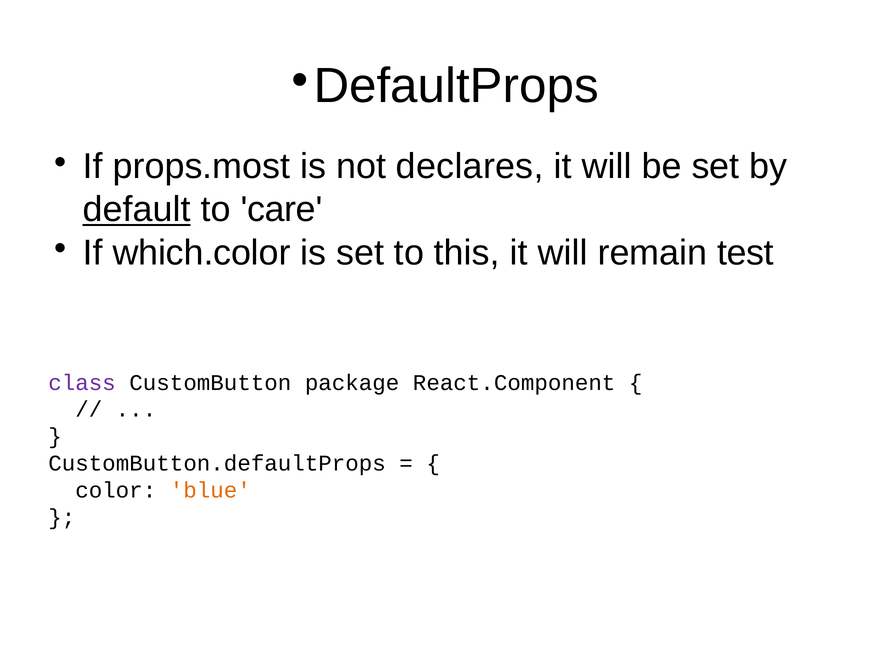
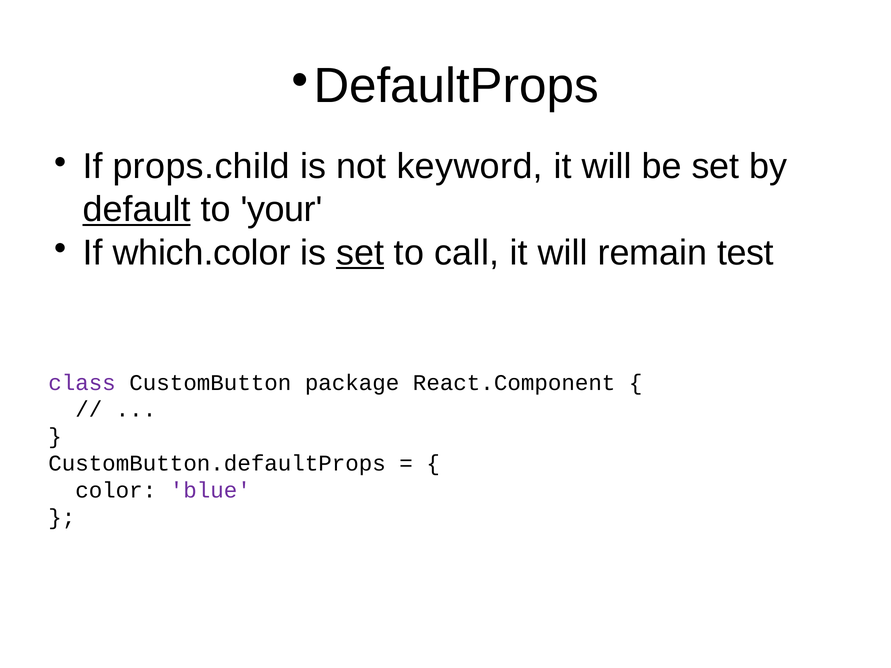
props.most: props.most -> props.child
declares: declares -> keyword
care: care -> your
set at (360, 253) underline: none -> present
this: this -> call
blue colour: orange -> purple
